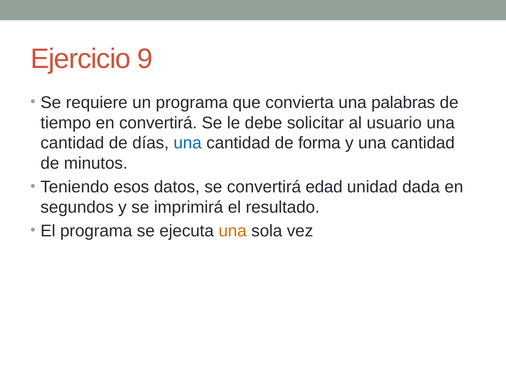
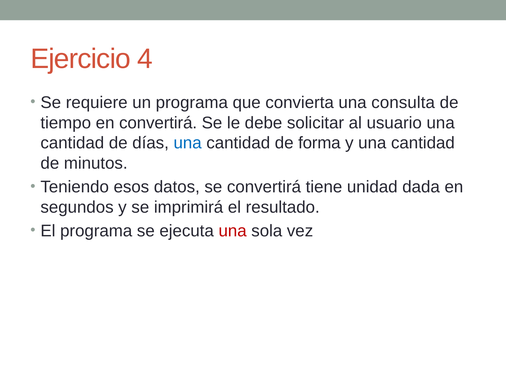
9: 9 -> 4
palabras: palabras -> consulta
edad: edad -> tiene
una at (233, 231) colour: orange -> red
